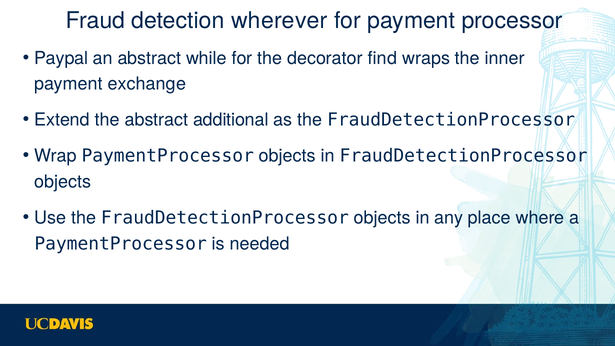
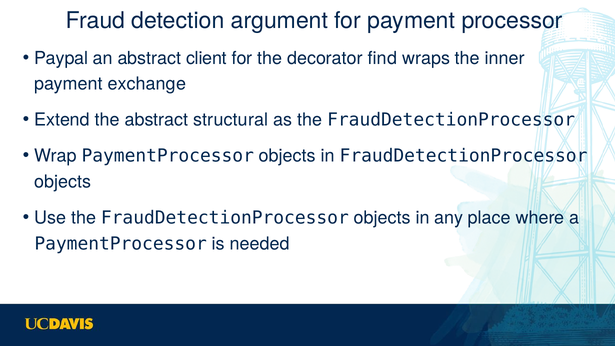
wherever: wherever -> argument
while: while -> client
additional: additional -> structural
